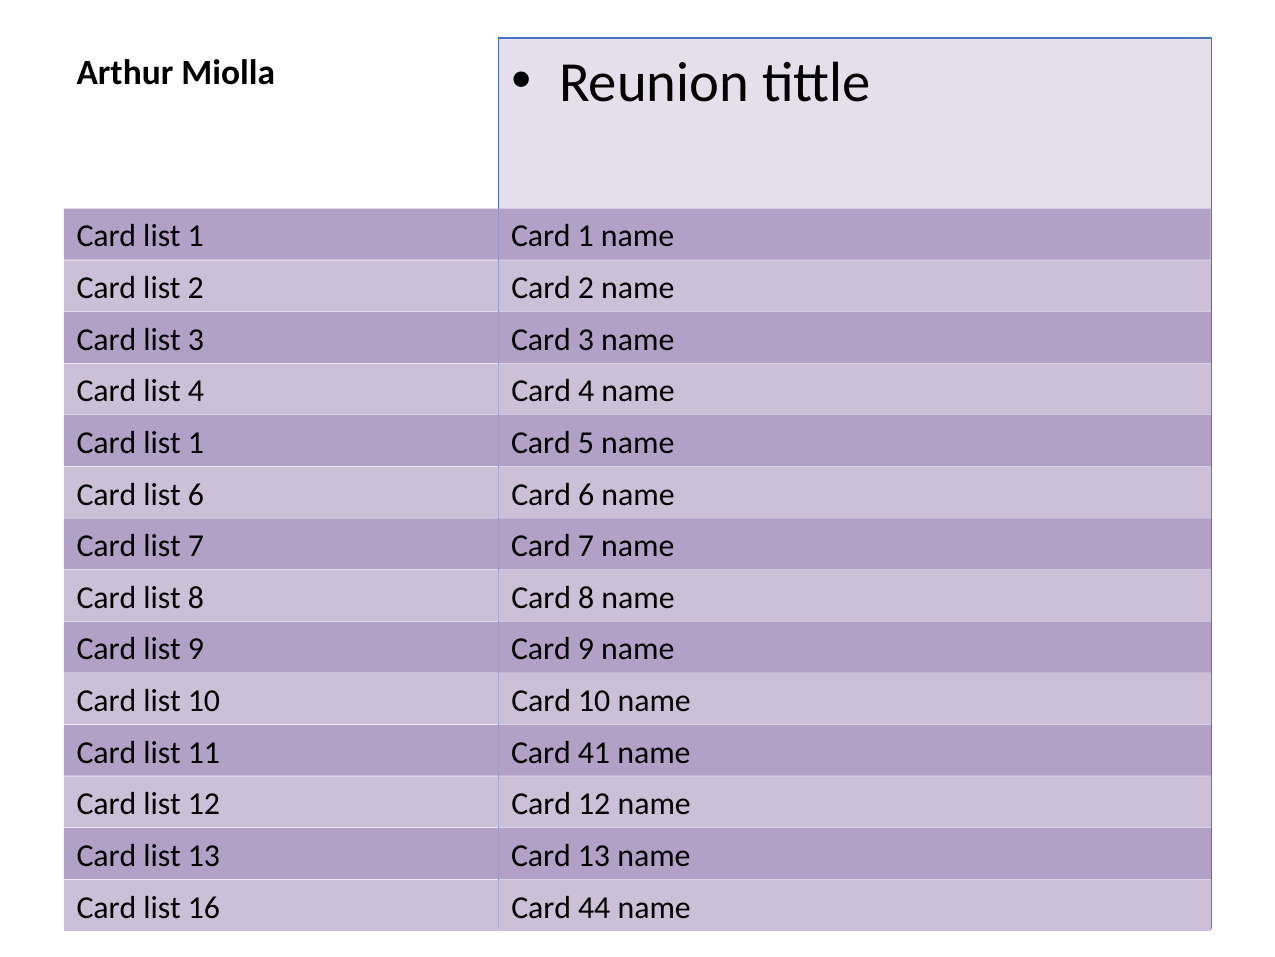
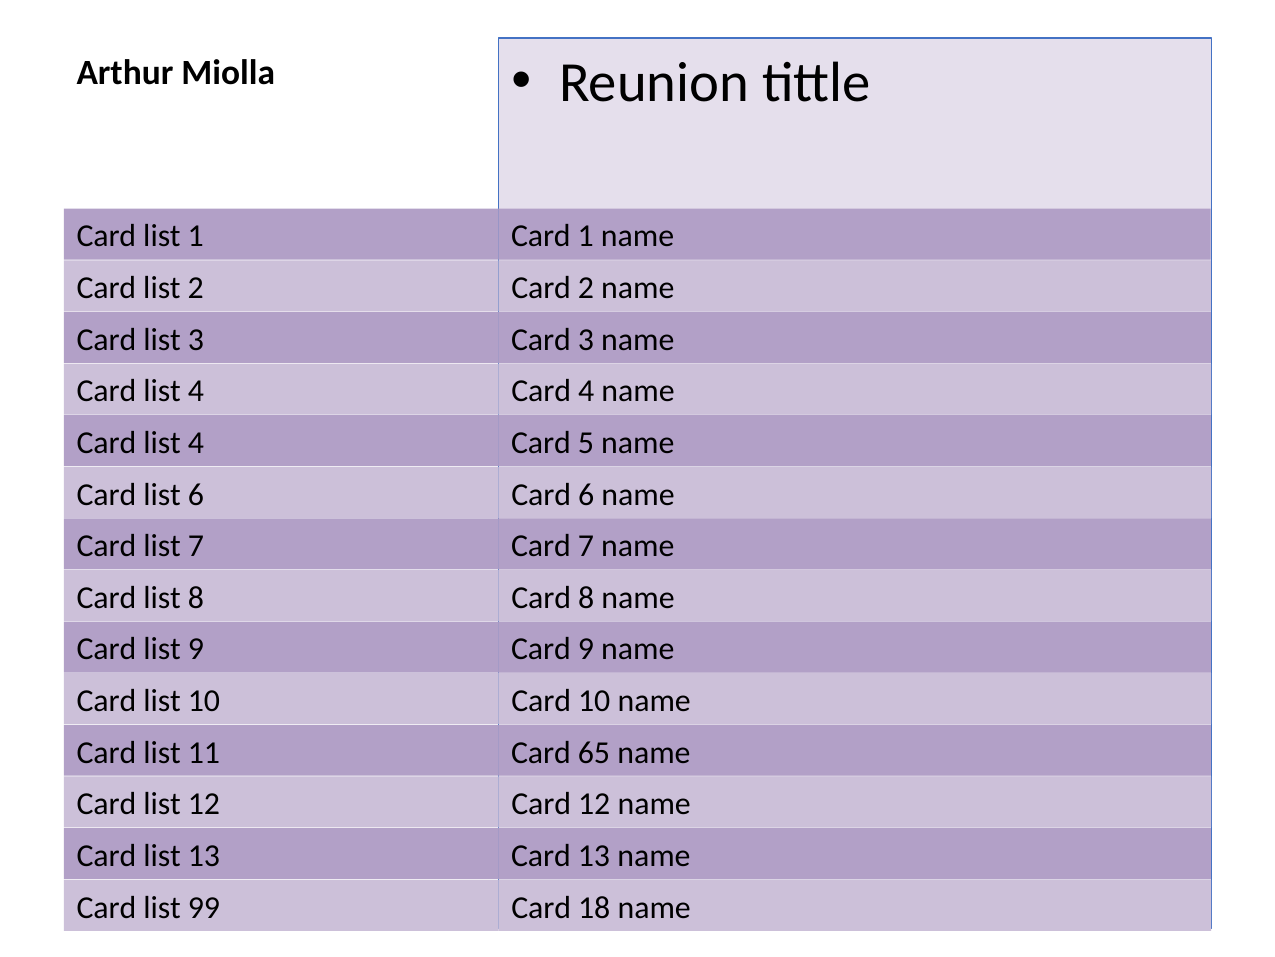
1 at (196, 443): 1 -> 4
41: 41 -> 65
16: 16 -> 99
44: 44 -> 18
